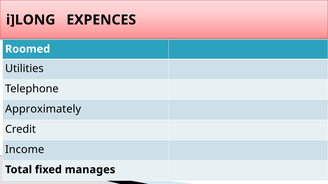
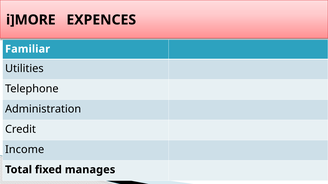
i]LONG: i]LONG -> i]MORE
Roomed: Roomed -> Familiar
Approximately: Approximately -> Administration
